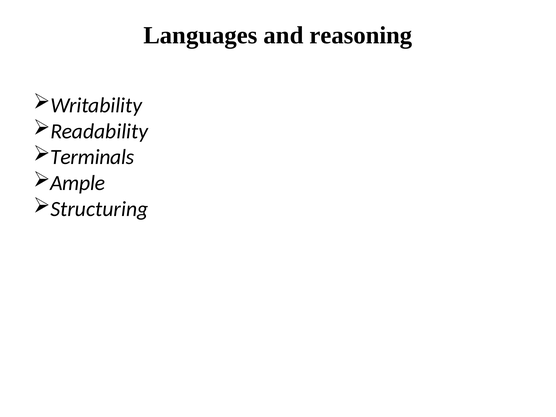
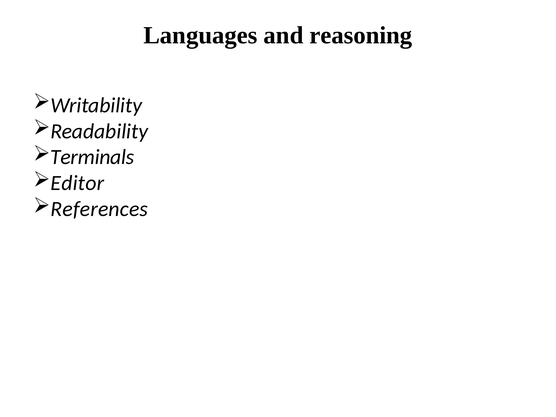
Ample: Ample -> Editor
Structuring: Structuring -> References
